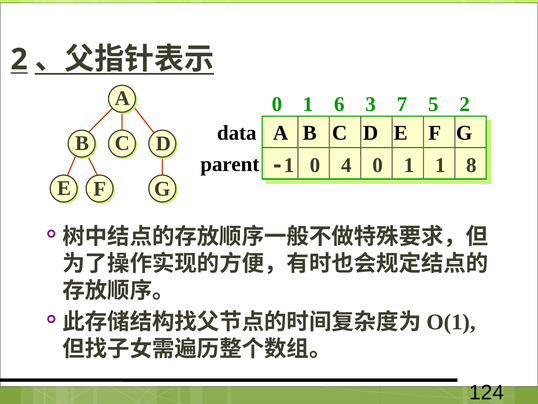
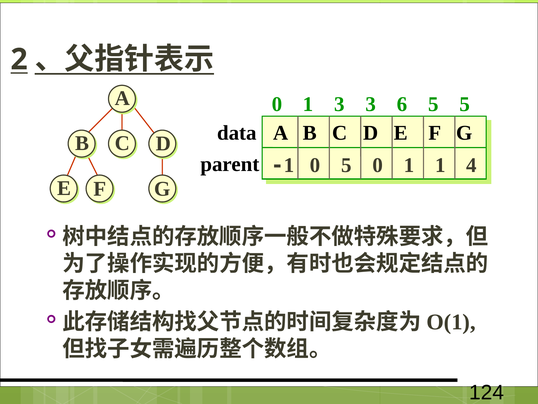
1 6: 6 -> 3
7: 7 -> 6
5 2: 2 -> 5
0 4: 4 -> 5
8: 8 -> 4
